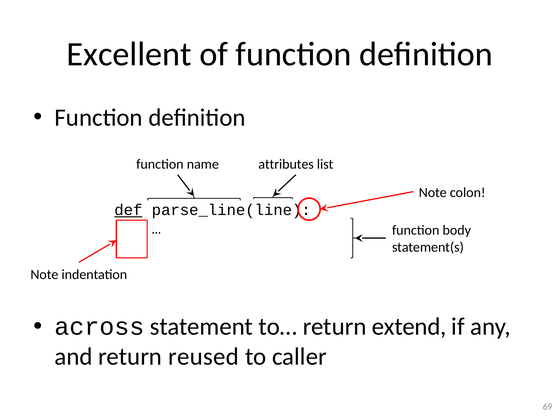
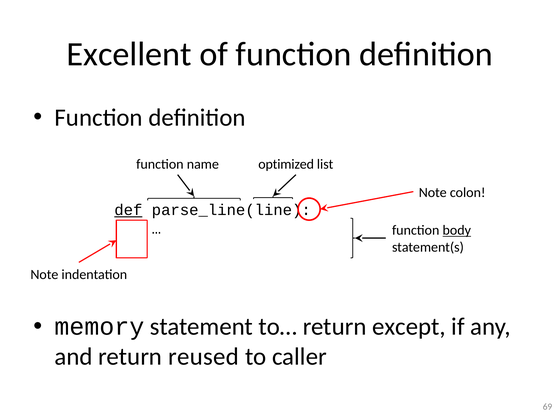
attributes: attributes -> optimized
body underline: none -> present
across: across -> memory
extend: extend -> except
